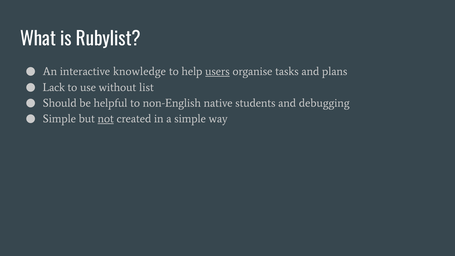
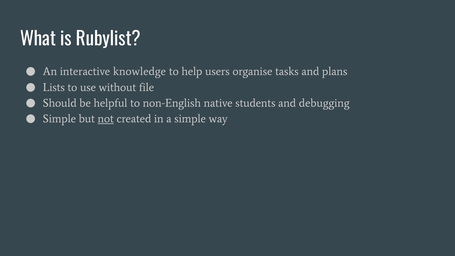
users underline: present -> none
Lack: Lack -> Lists
list: list -> file
